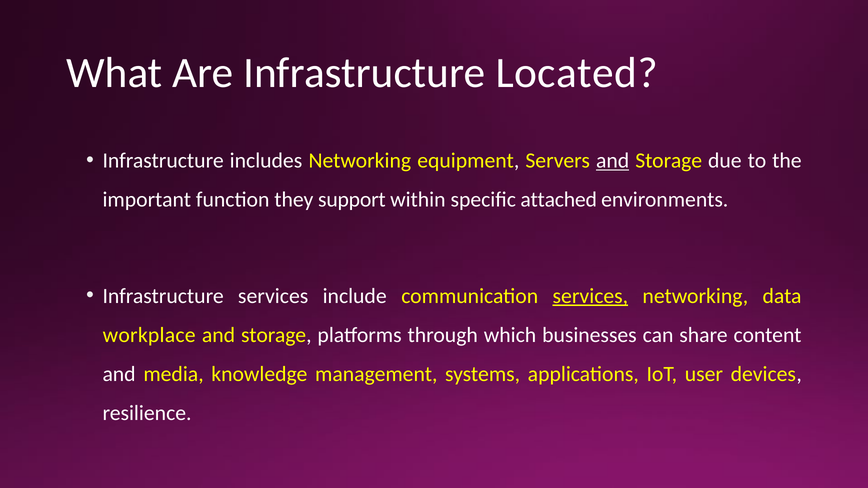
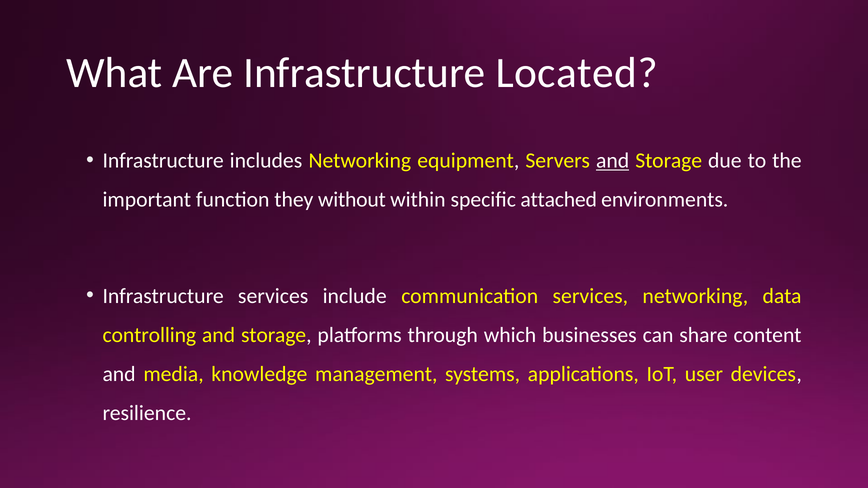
support: support -> without
services at (590, 296) underline: present -> none
workplace: workplace -> controlling
